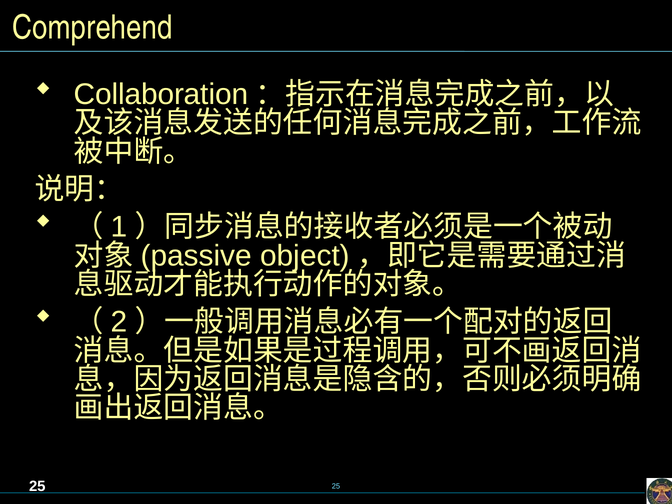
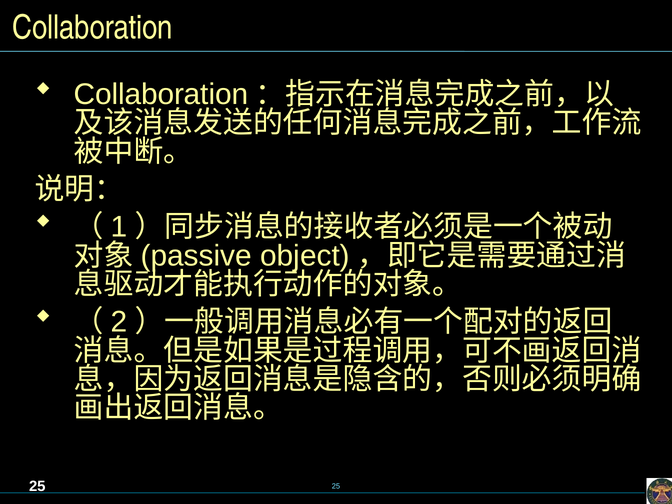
Comprehend at (92, 28): Comprehend -> Collaboration
